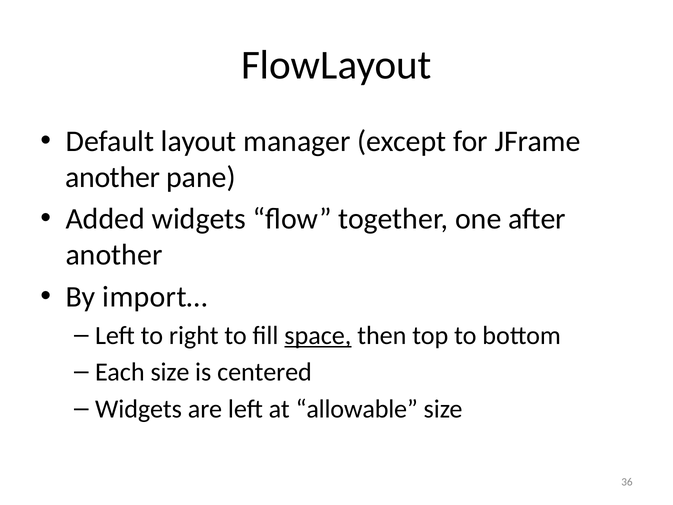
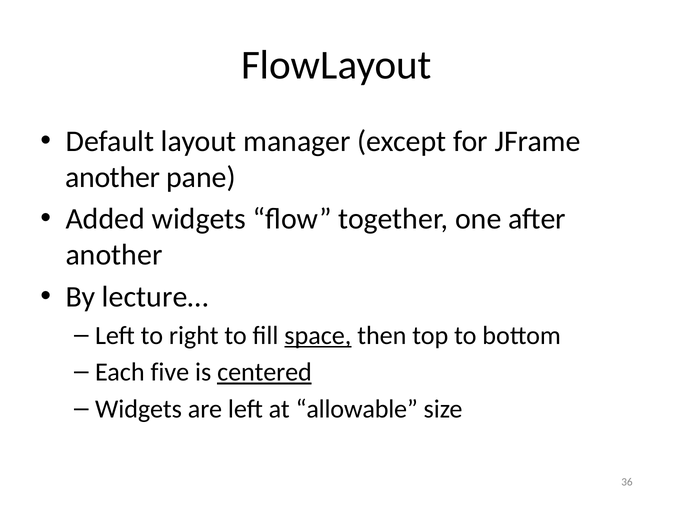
import…: import… -> lecture…
Each size: size -> five
centered underline: none -> present
